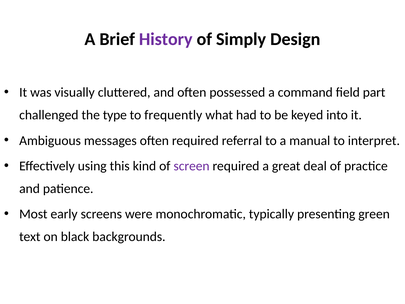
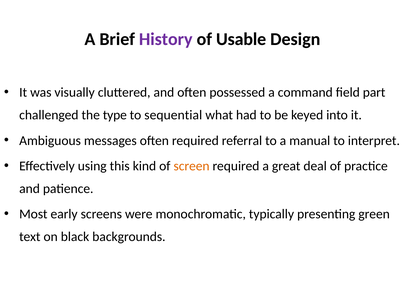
Simply: Simply -> Usable
frequently: frequently -> sequential
screen colour: purple -> orange
